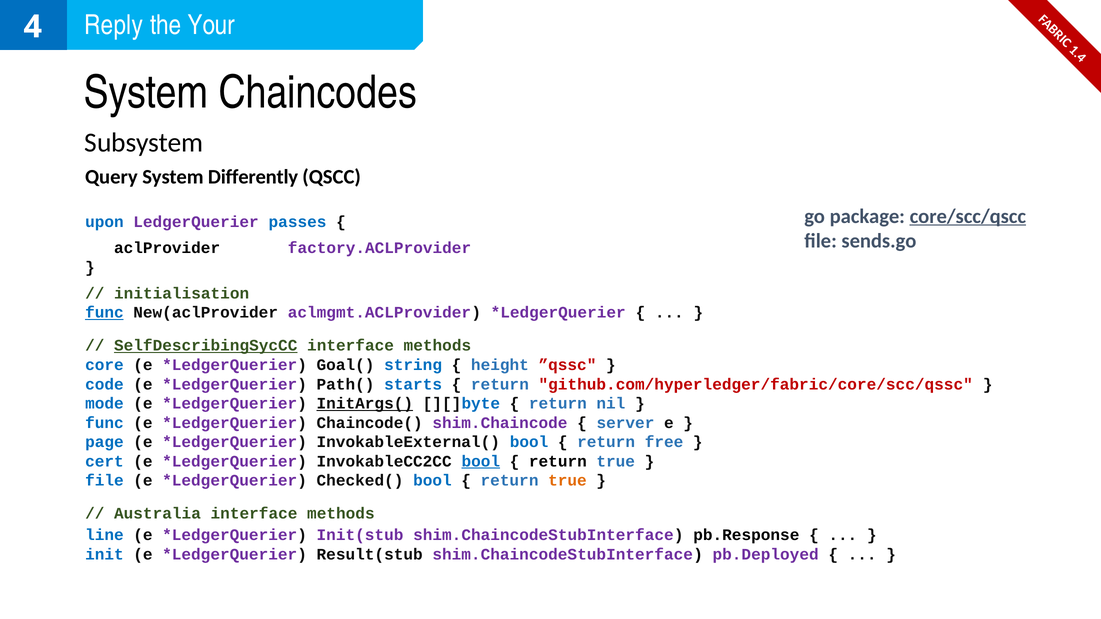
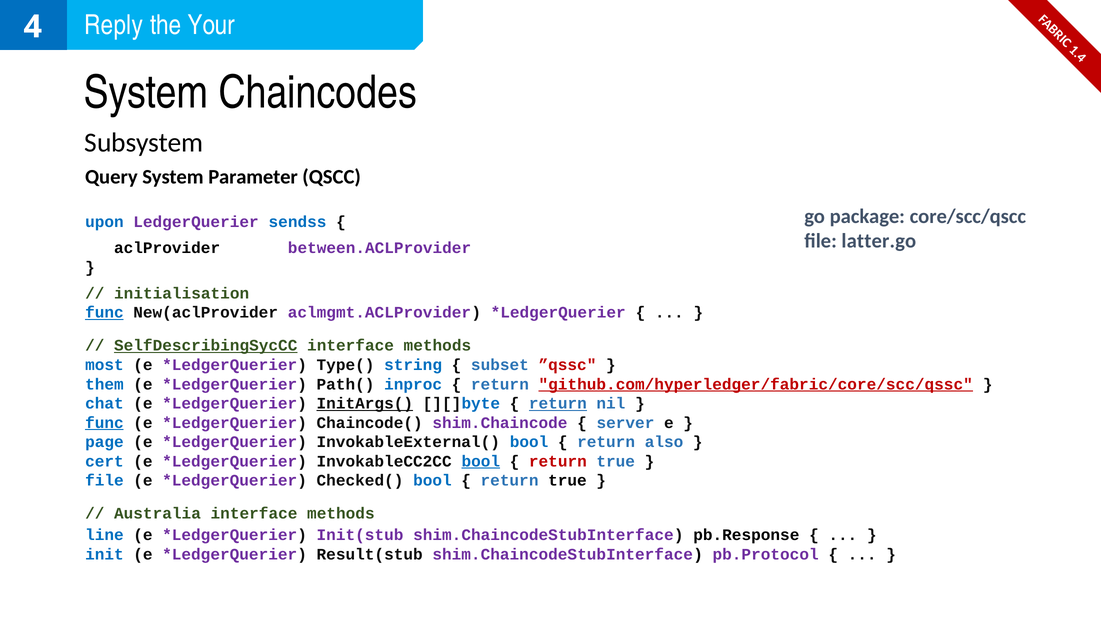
Differently: Differently -> Parameter
core/scc/qscc underline: present -> none
passes: passes -> sendss
sends.go: sends.go -> latter.go
factory.ACLProvider: factory.ACLProvider -> between.ACLProvider
core: core -> most
Goal(: Goal( -> Type(
height: height -> subset
code: code -> them
starts: starts -> inproc
github.com/hyperledger/fabric/core/scc/qssc underline: none -> present
mode: mode -> chat
return at (558, 404) underline: none -> present
func at (104, 423) underline: none -> present
free: free -> also
return at (558, 462) colour: black -> red
true at (567, 481) colour: orange -> black
pb.Deployed: pb.Deployed -> pb.Protocol
